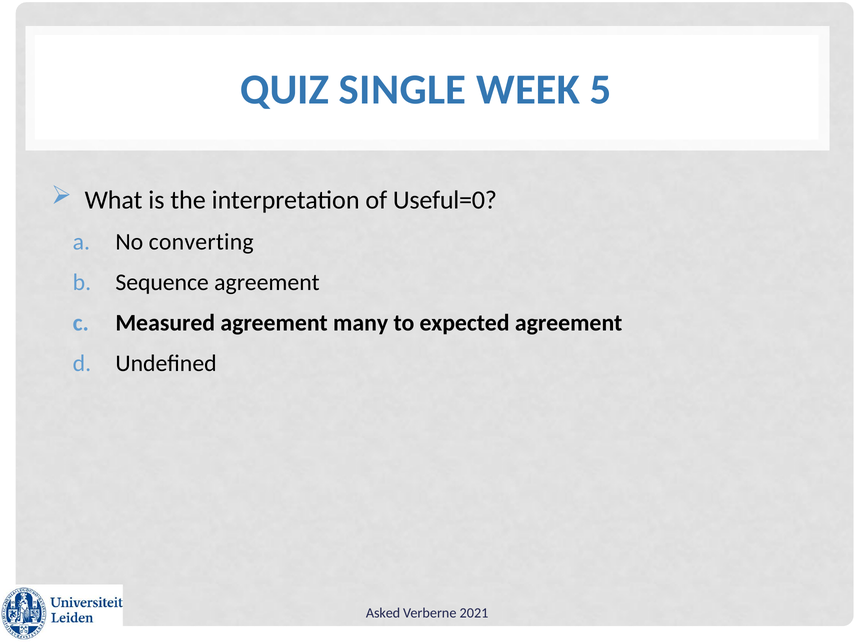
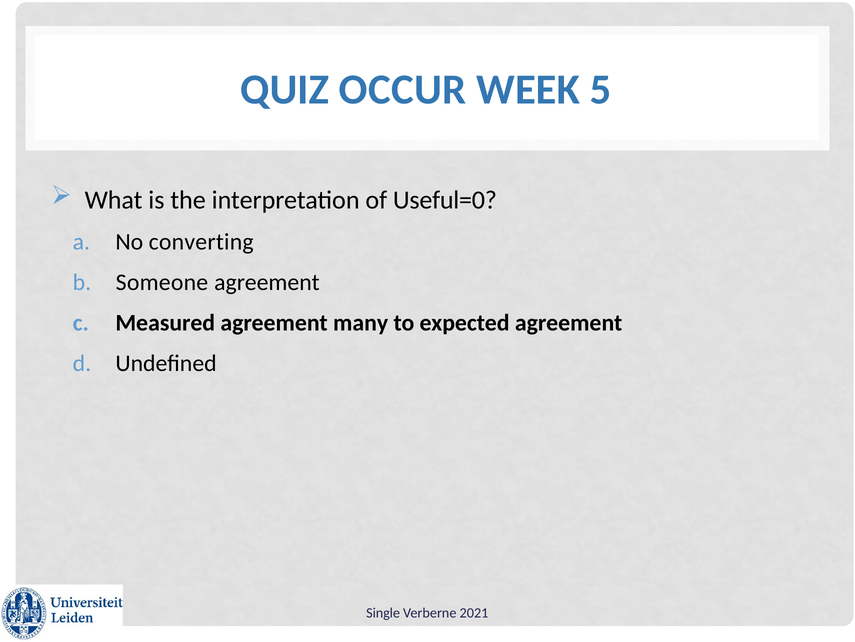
SINGLE: SINGLE -> OCCUR
Sequence: Sequence -> Someone
Asked: Asked -> Single
